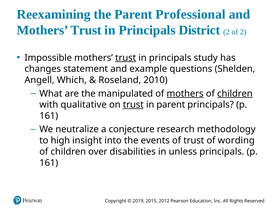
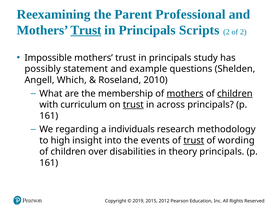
Trust at (86, 30) underline: none -> present
District: District -> Scripts
trust at (126, 58) underline: present -> none
changes: changes -> possibly
manipulated: manipulated -> membership
qualitative: qualitative -> curriculum
in parent: parent -> across
neutralize: neutralize -> regarding
conjecture: conjecture -> individuals
trust at (194, 141) underline: none -> present
unless: unless -> theory
